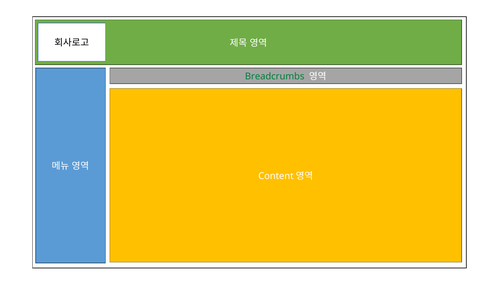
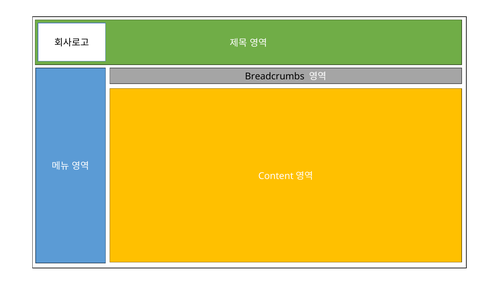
Breadcrumbs colour: green -> black
